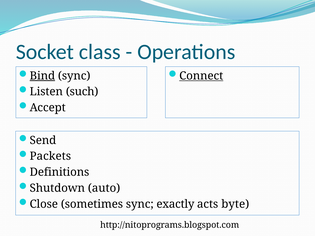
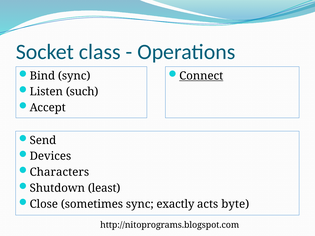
Bind underline: present -> none
Packets: Packets -> Devices
Definitions: Definitions -> Characters
auto: auto -> least
